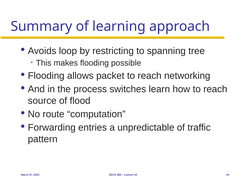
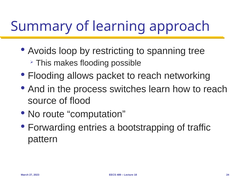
unpredictable: unpredictable -> bootstrapping
